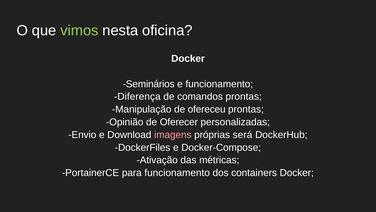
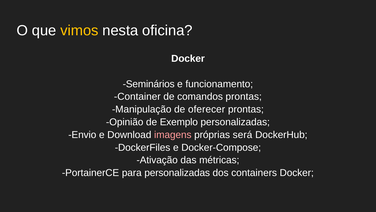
vimos colour: light green -> yellow
Diferença: Diferença -> Container
ofereceu: ofereceu -> oferecer
Oferecer: Oferecer -> Exemplo
para funcionamento: funcionamento -> personalizadas
